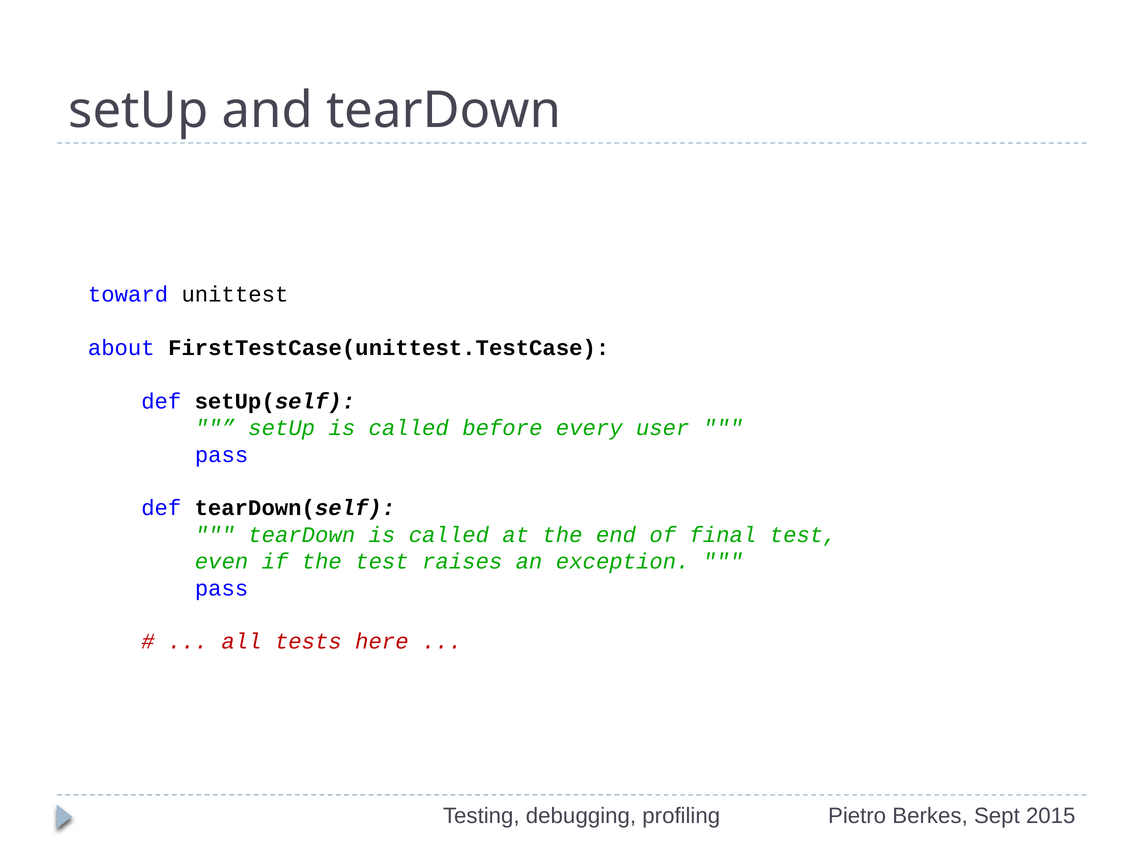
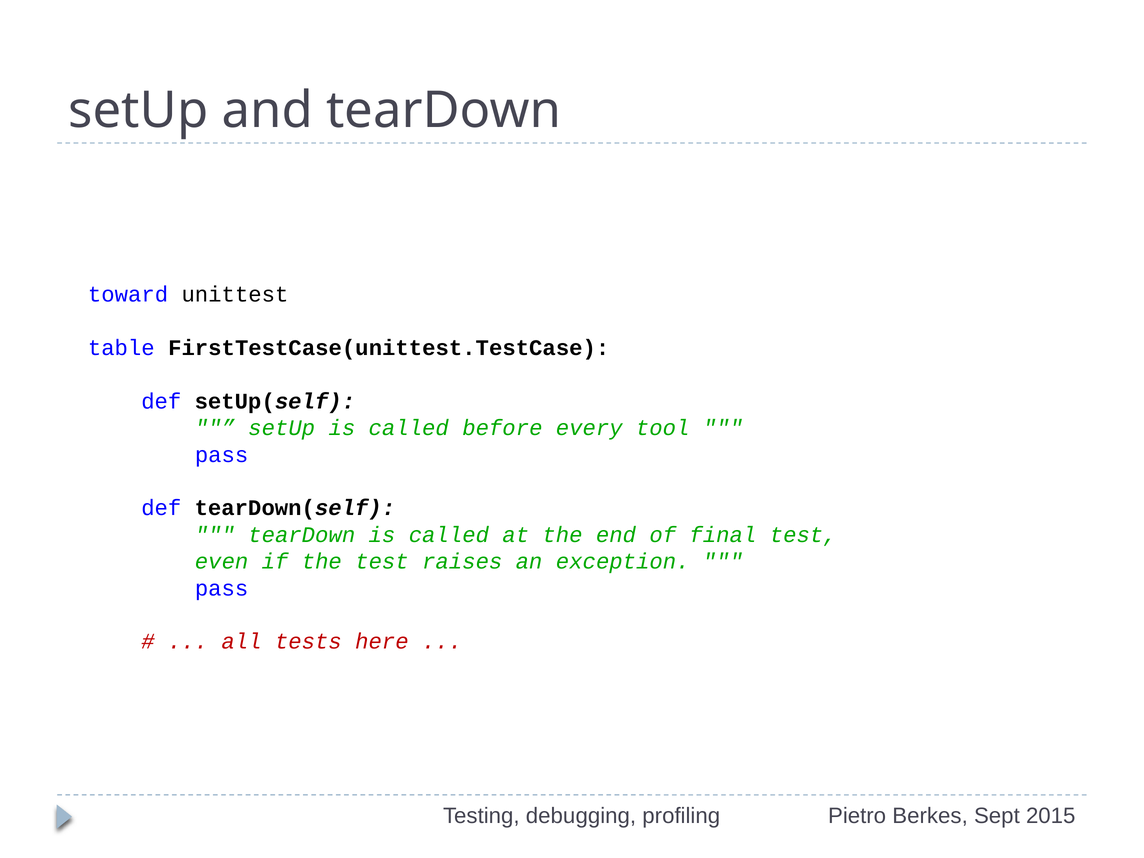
about: about -> table
user: user -> tool
